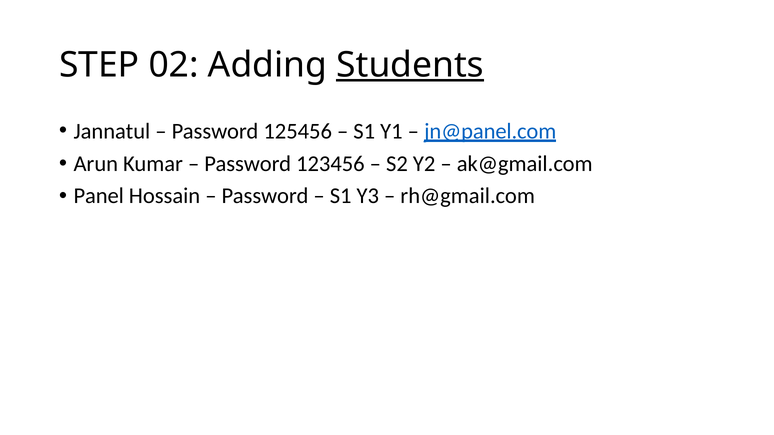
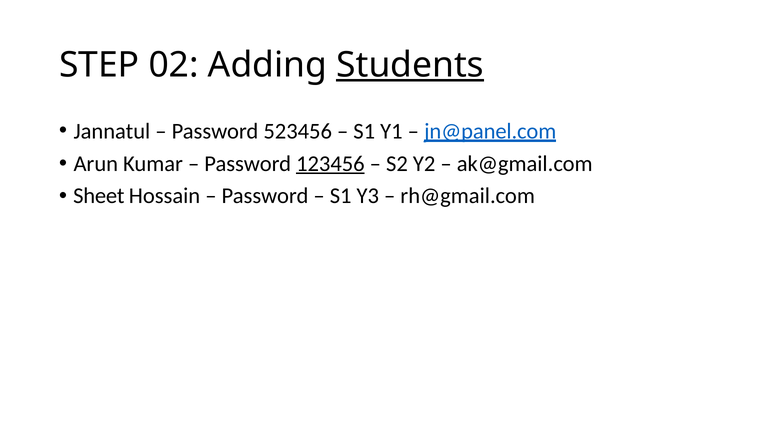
125456: 125456 -> 523456
123456 underline: none -> present
Panel: Panel -> Sheet
